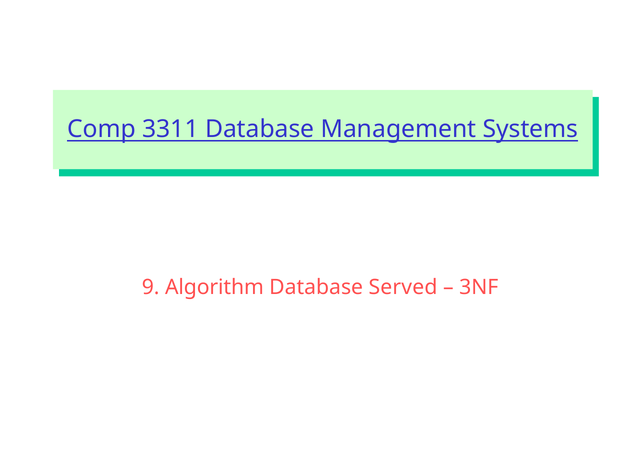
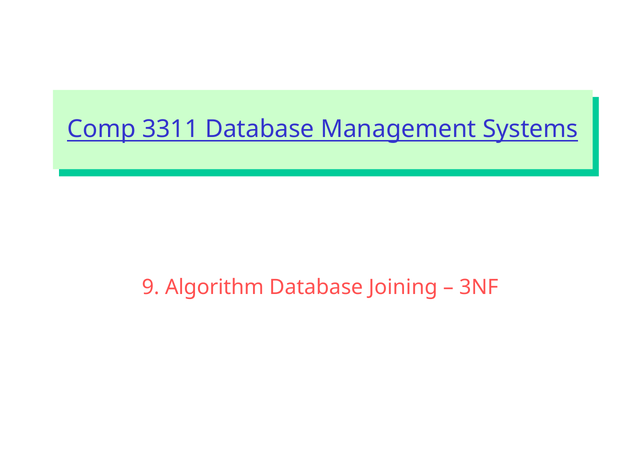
Served: Served -> Joining
